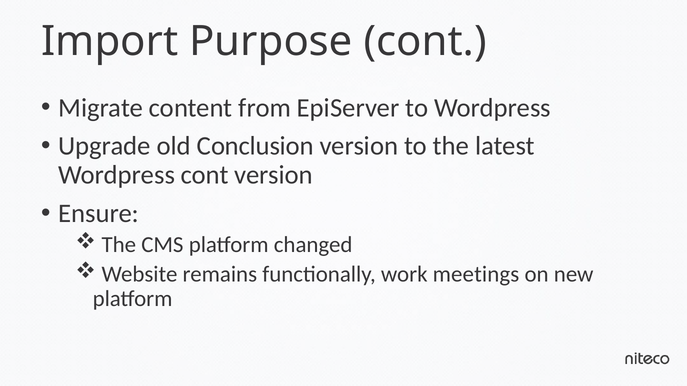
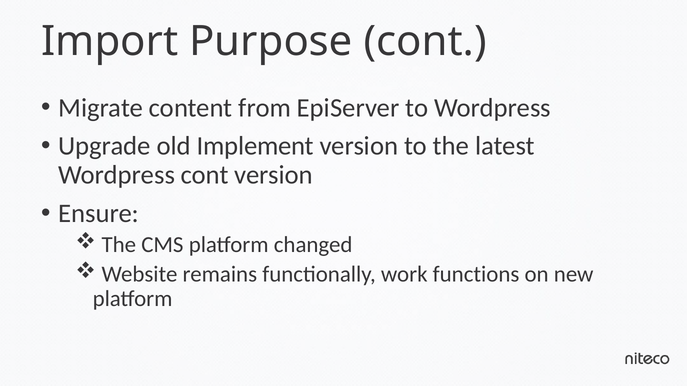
Conclusion: Conclusion -> Implement
meetings: meetings -> functions
